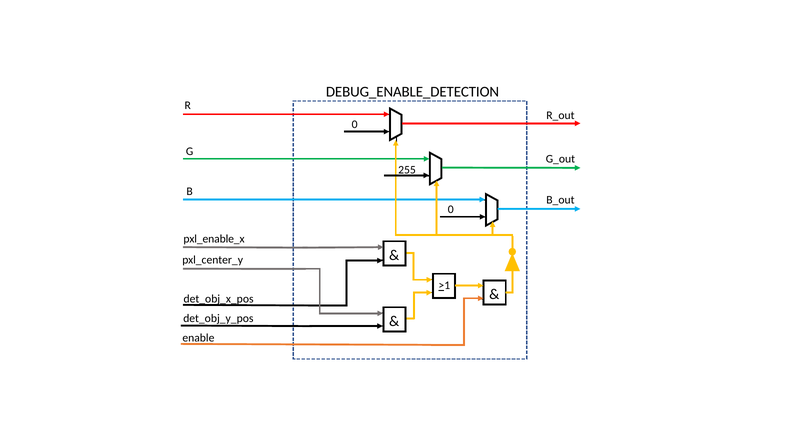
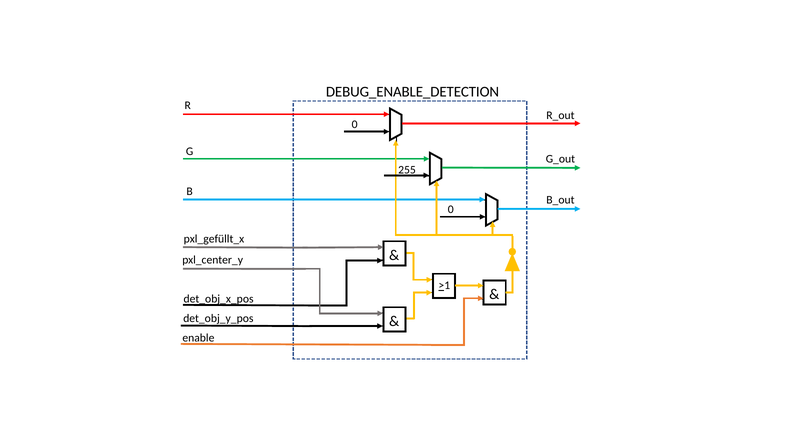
pxl_enable_x: pxl_enable_x -> pxl_gefüllt_x
